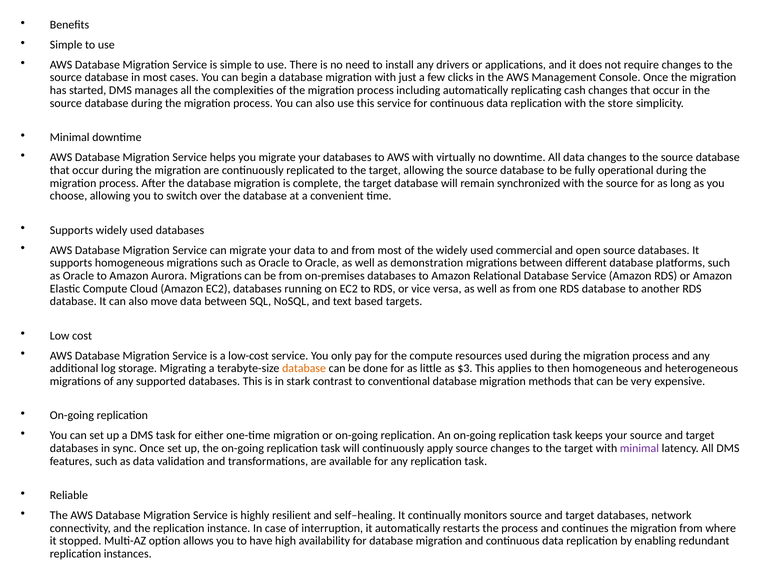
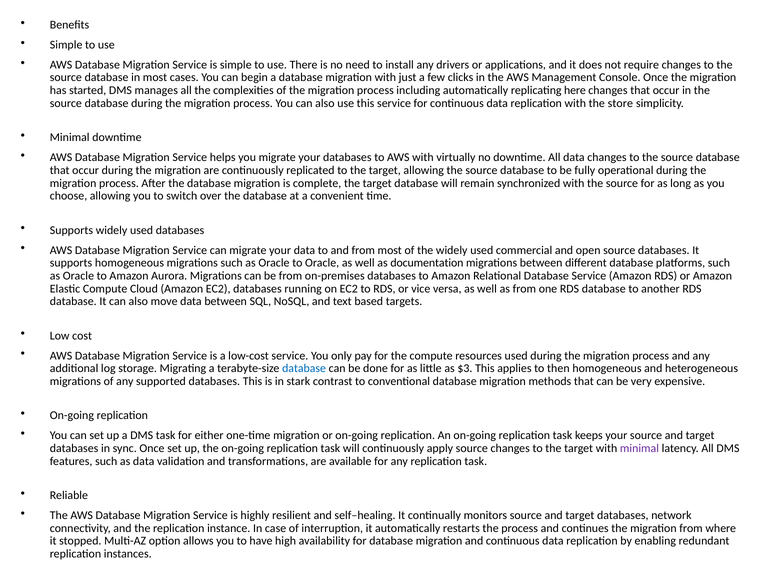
cash: cash -> here
demonstration: demonstration -> documentation
database at (304, 368) colour: orange -> blue
